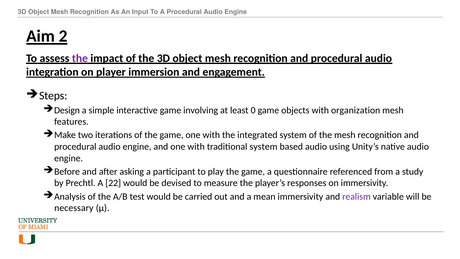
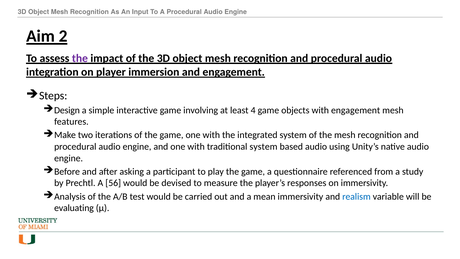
0: 0 -> 4
with organization: organization -> engagement
22: 22 -> 56
realism colour: purple -> blue
necessary: necessary -> evaluating
